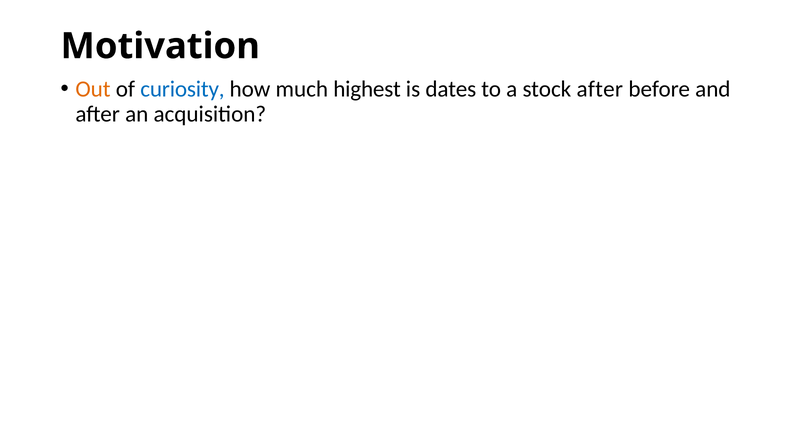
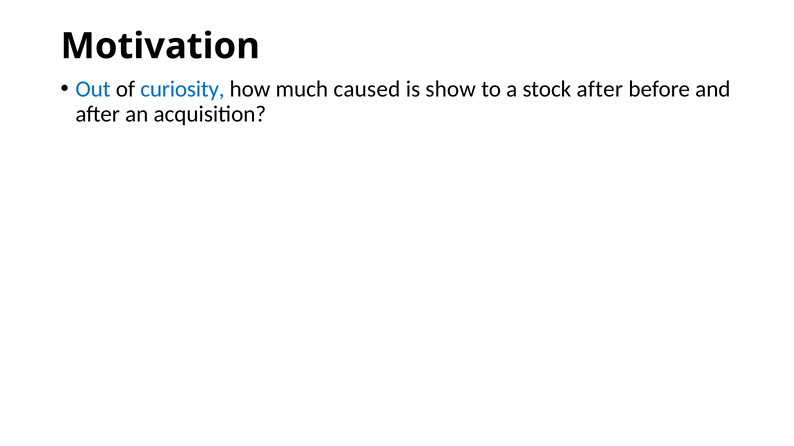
Out colour: orange -> blue
highest: highest -> caused
dates: dates -> show
